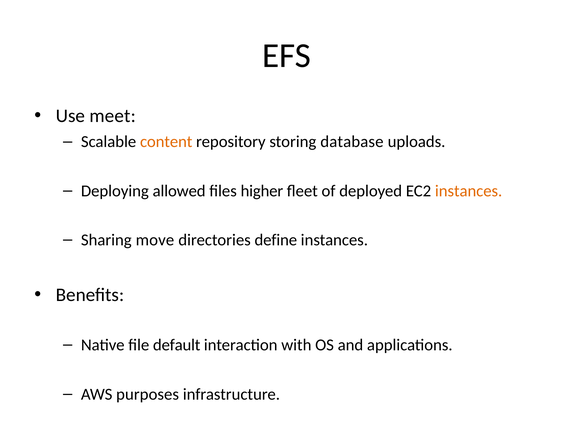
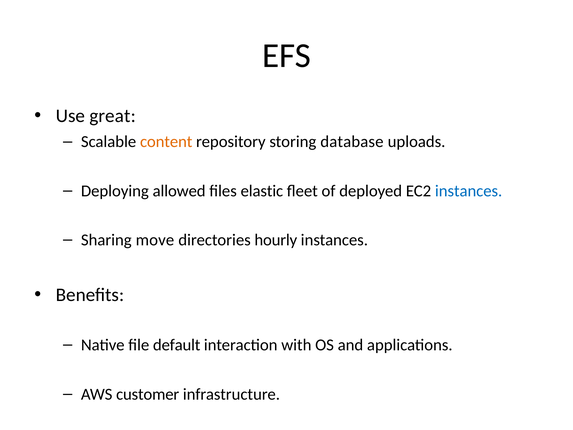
meet: meet -> great
higher: higher -> elastic
instances at (469, 191) colour: orange -> blue
define: define -> hourly
purposes: purposes -> customer
